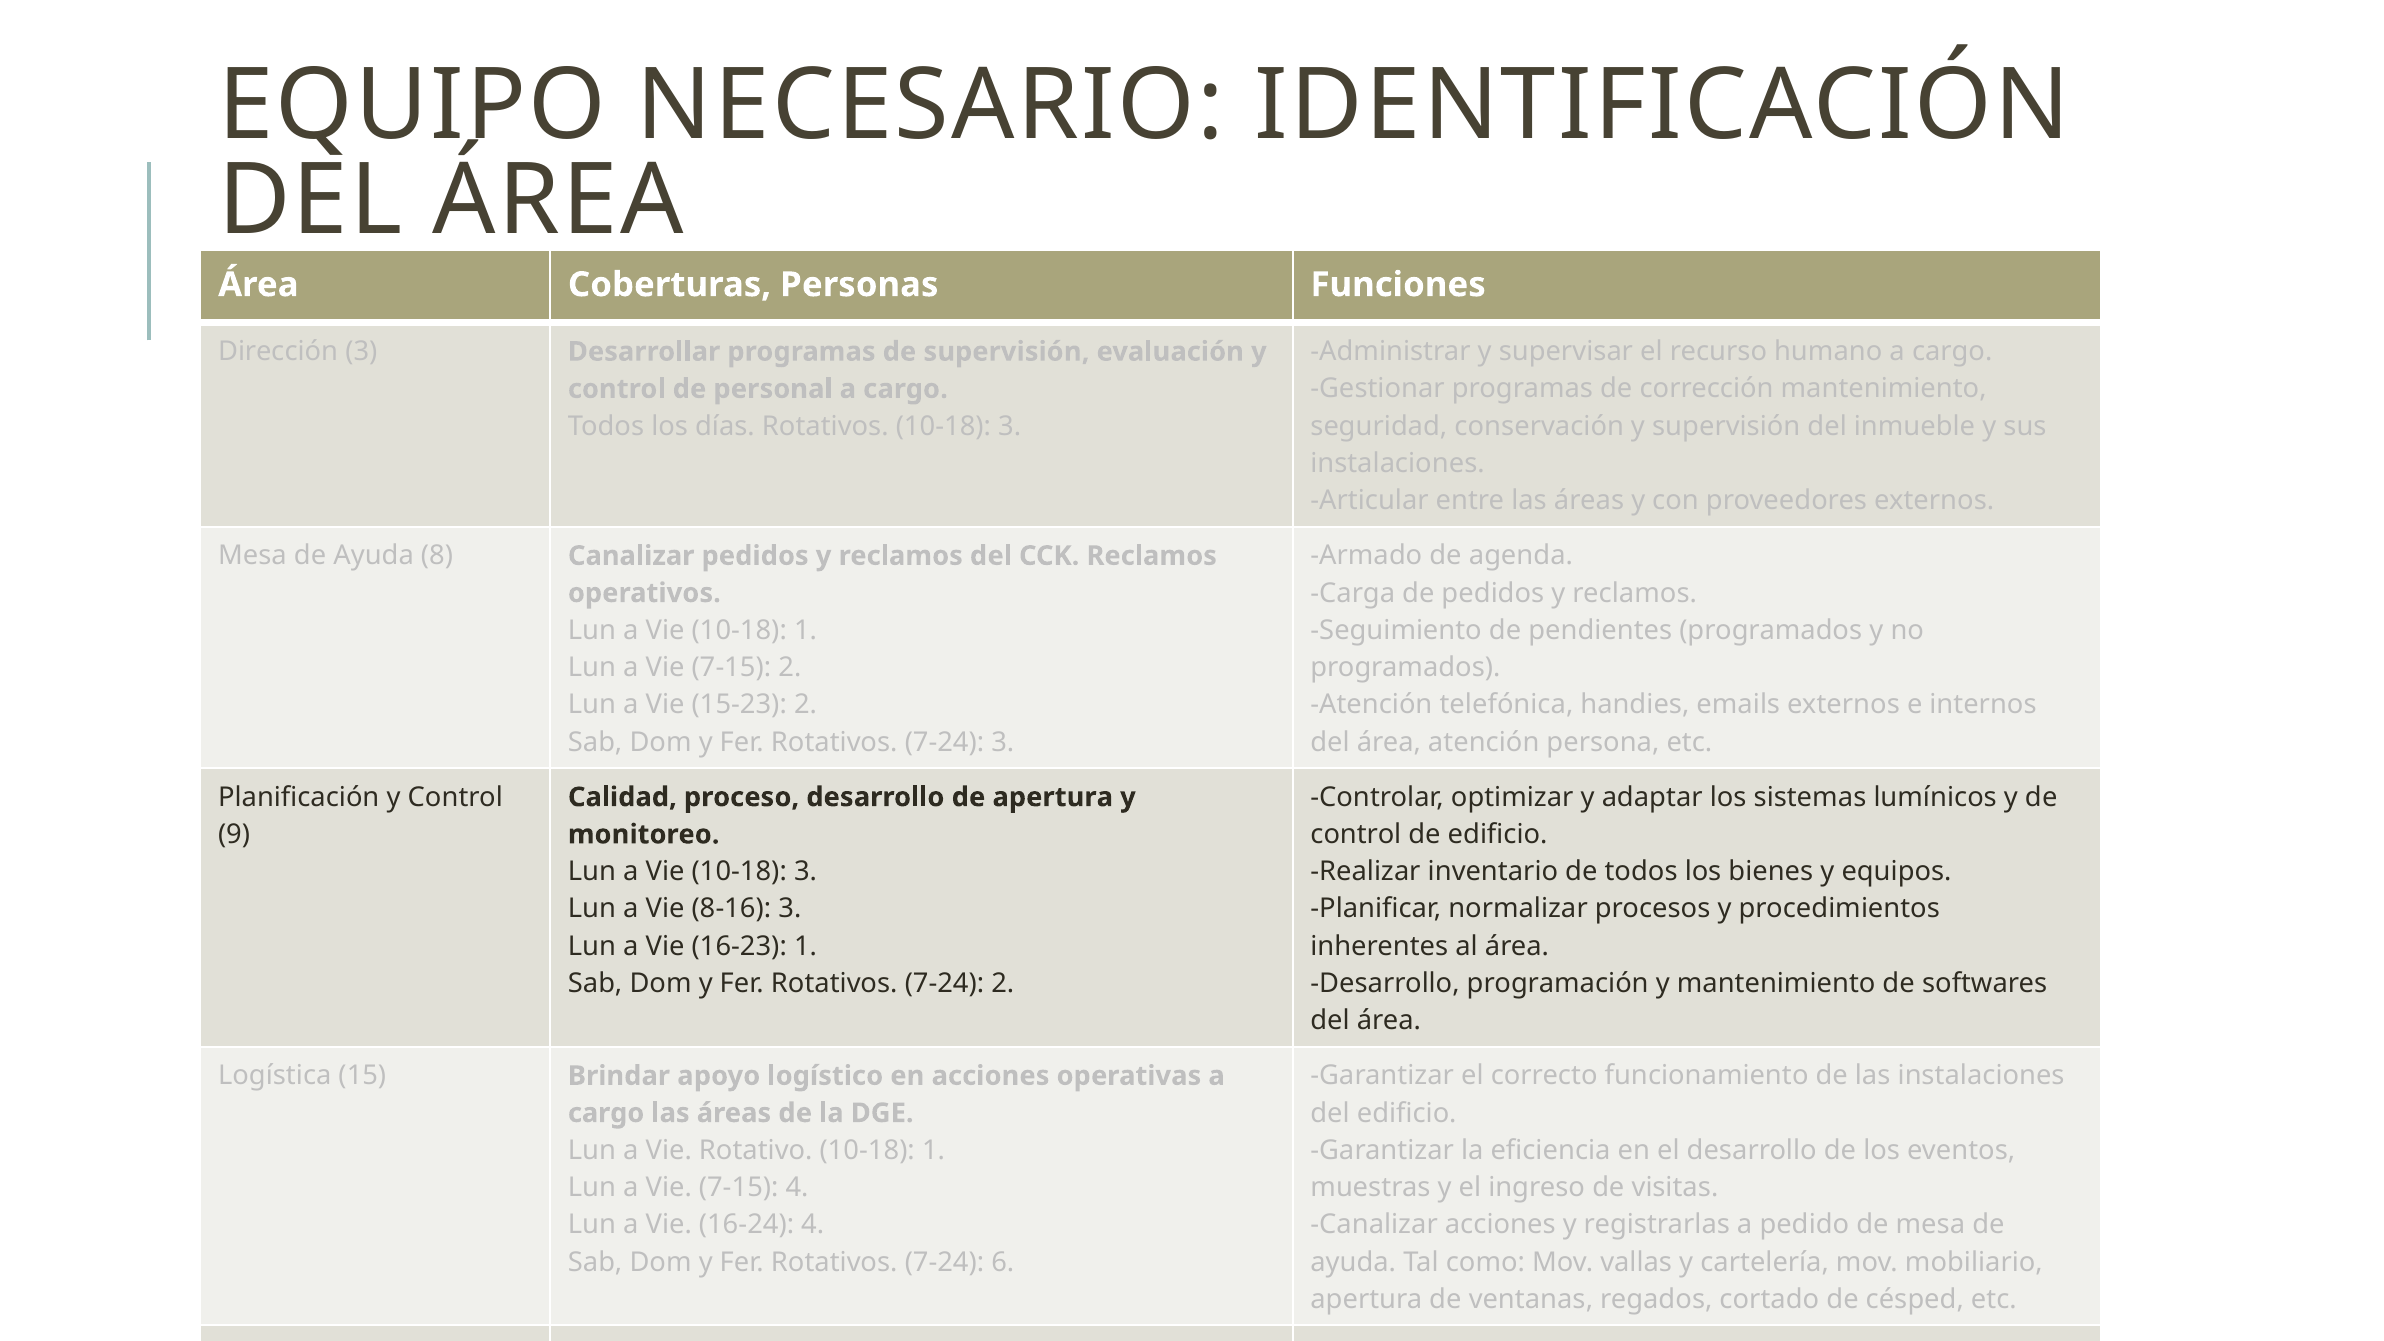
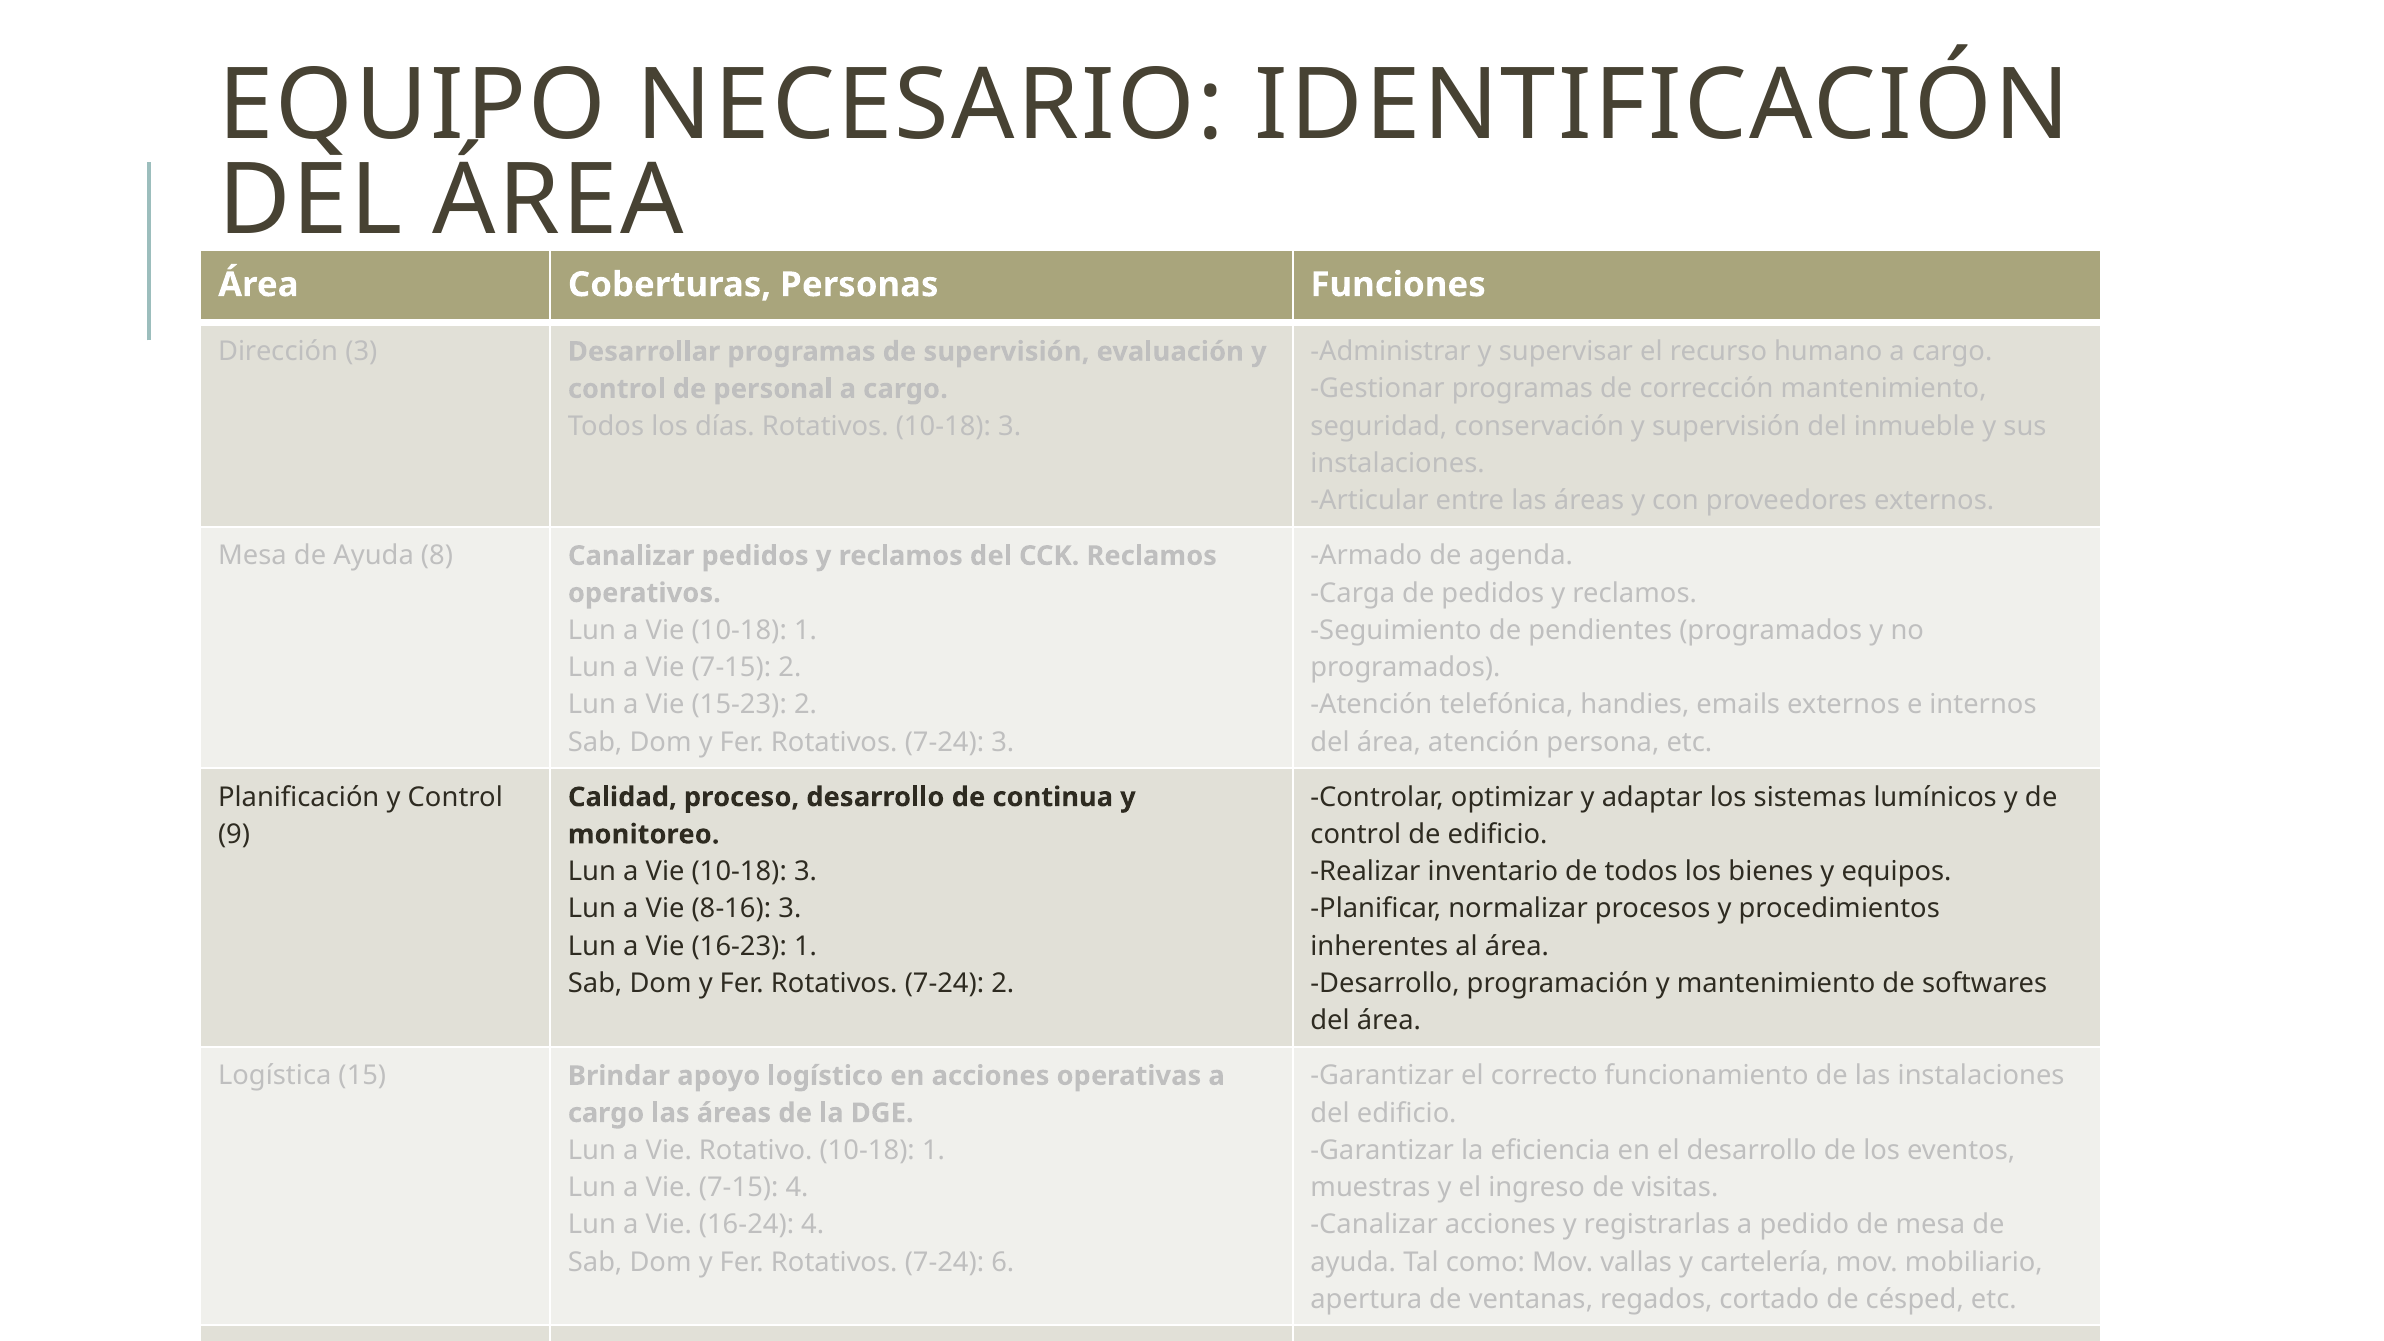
de apertura: apertura -> continua
